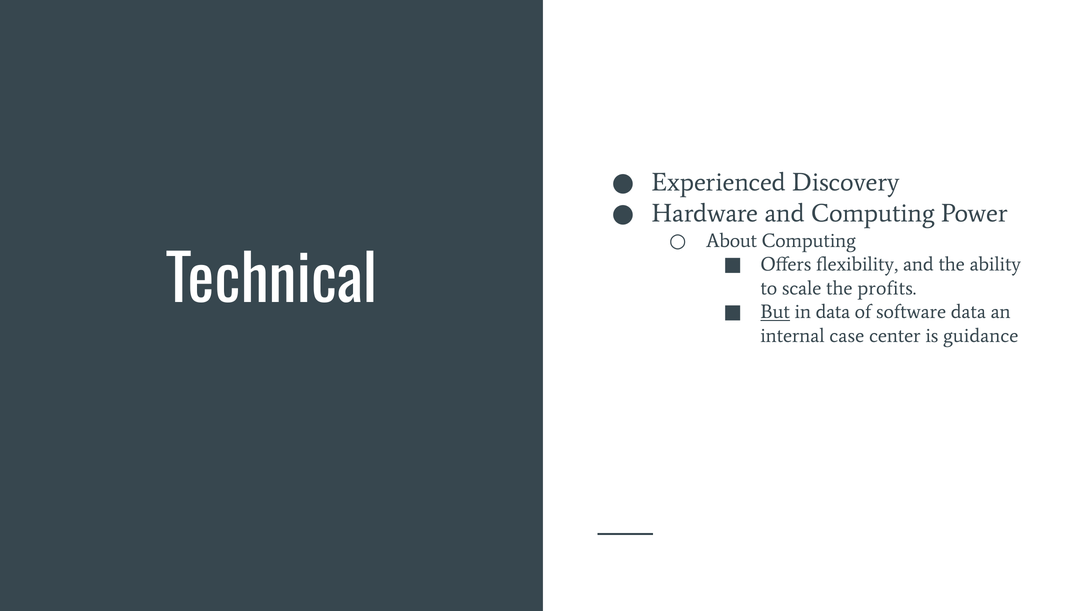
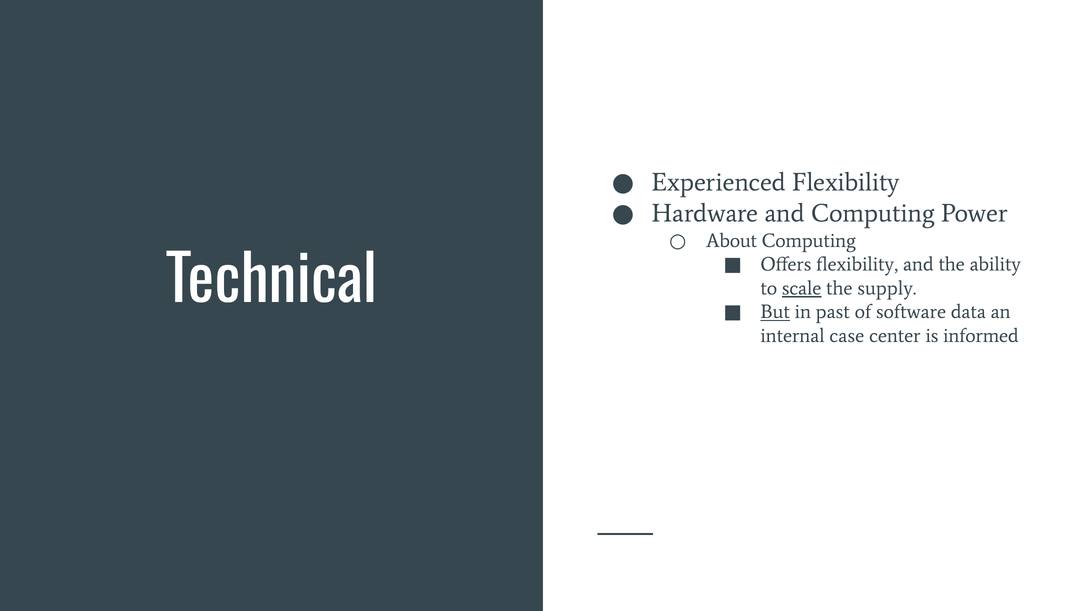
Experienced Discovery: Discovery -> Flexibility
scale underline: none -> present
profits: profits -> supply
in data: data -> past
guidance: guidance -> informed
